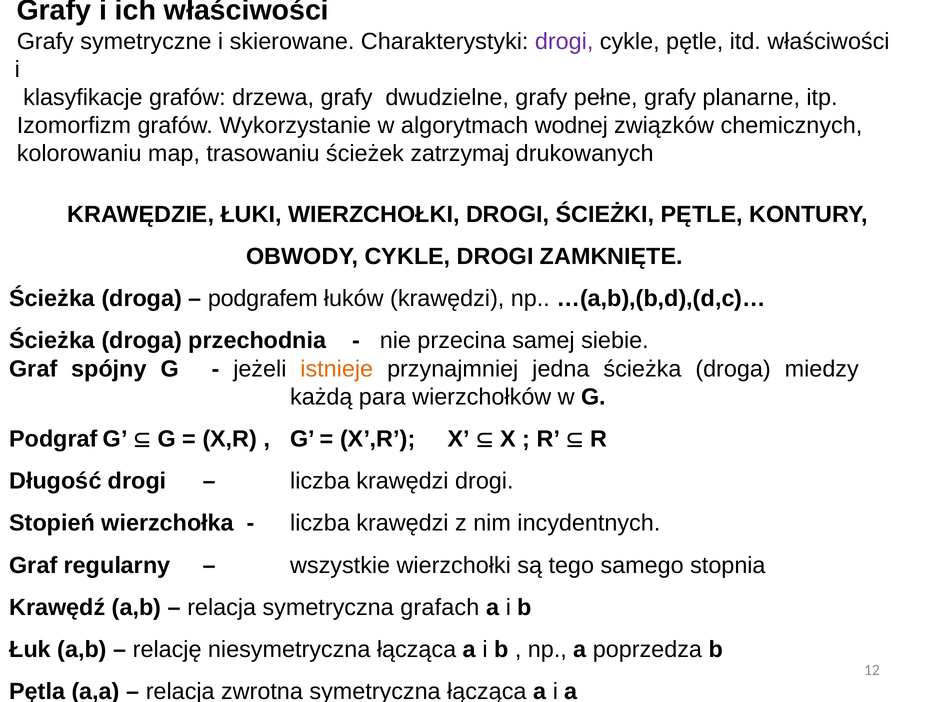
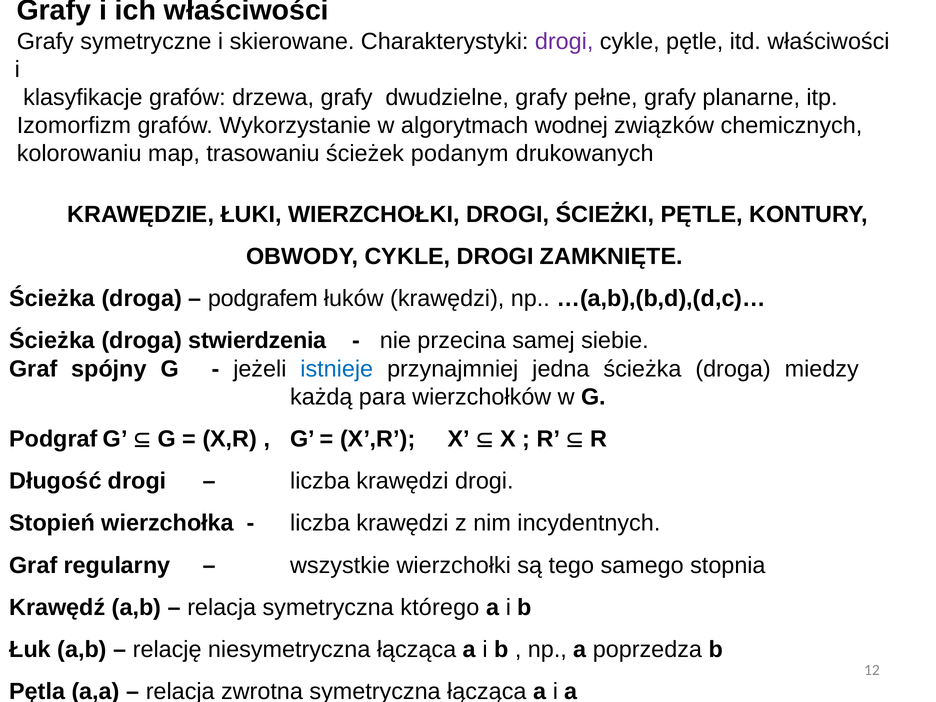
zatrzymaj: zatrzymaj -> podanym
przechodnia: przechodnia -> stwierdzenia
istnieje colour: orange -> blue
grafach: grafach -> którego
